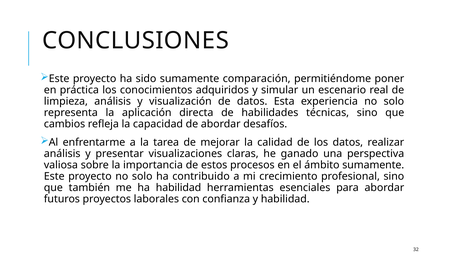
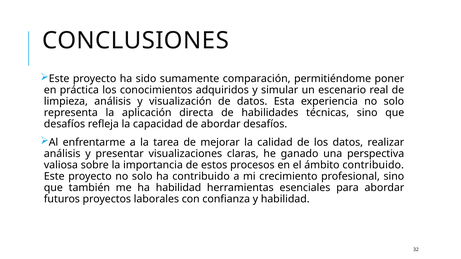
cambios at (65, 124): cambios -> desafíos
ámbito sumamente: sumamente -> contribuido
